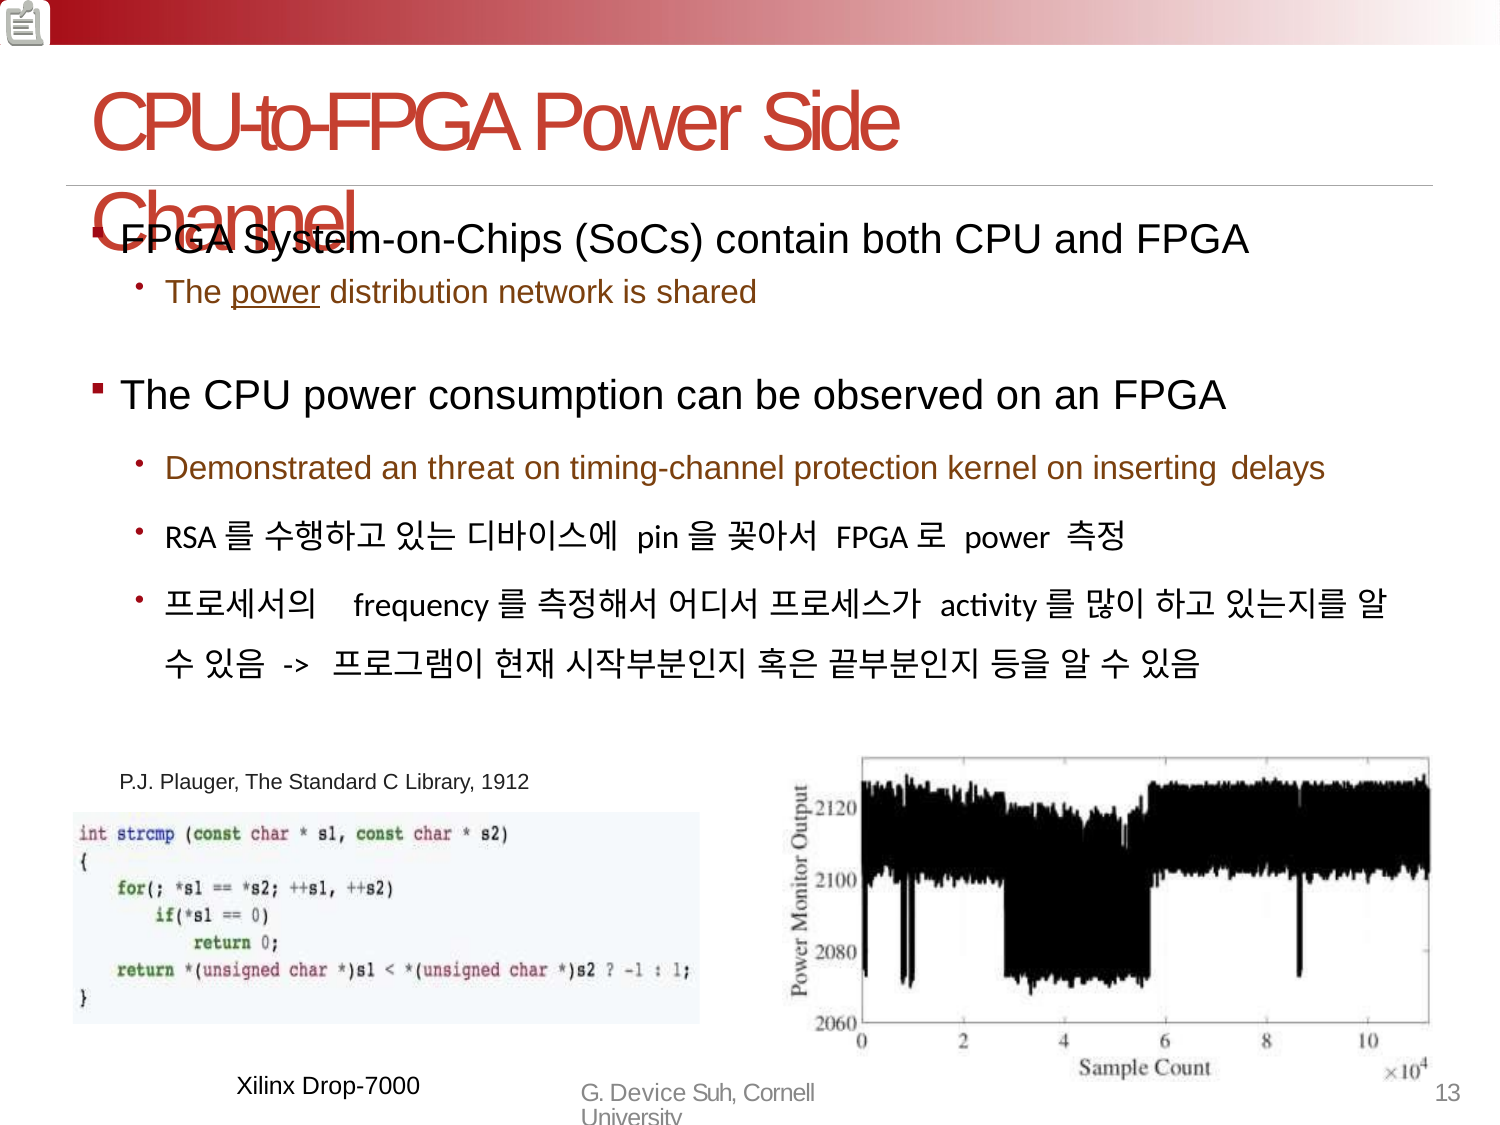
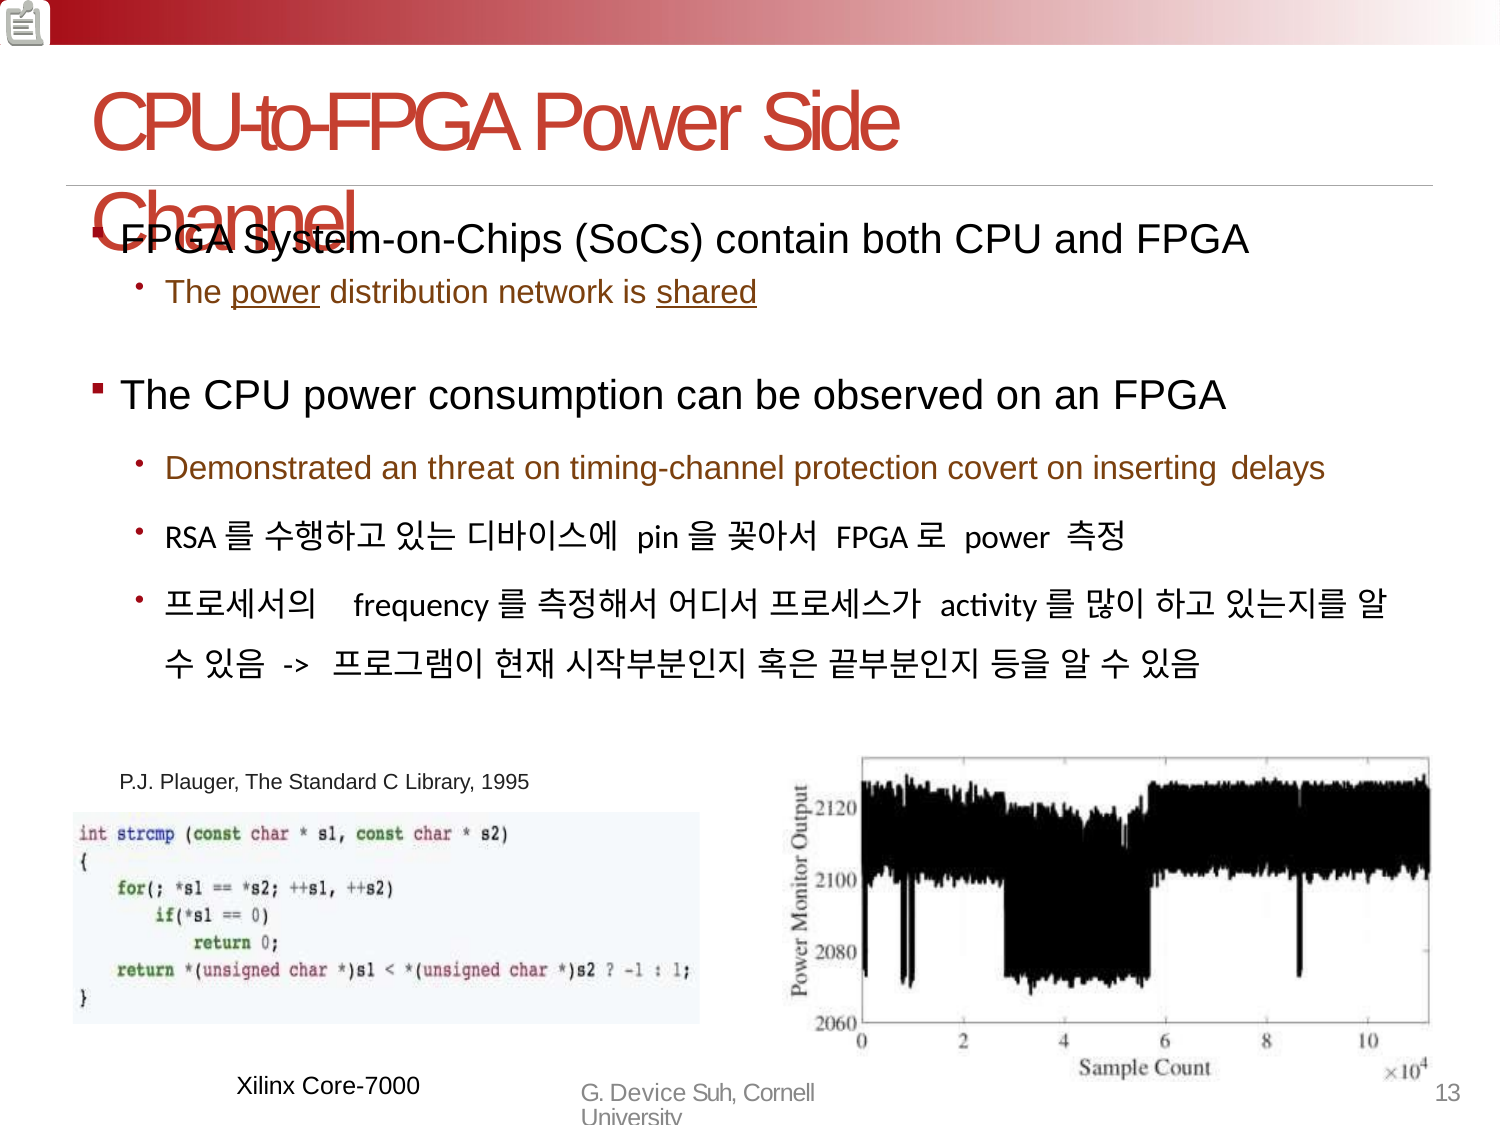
shared underline: none -> present
kernel: kernel -> covert
1912: 1912 -> 1995
Drop-7000: Drop-7000 -> Core-7000
